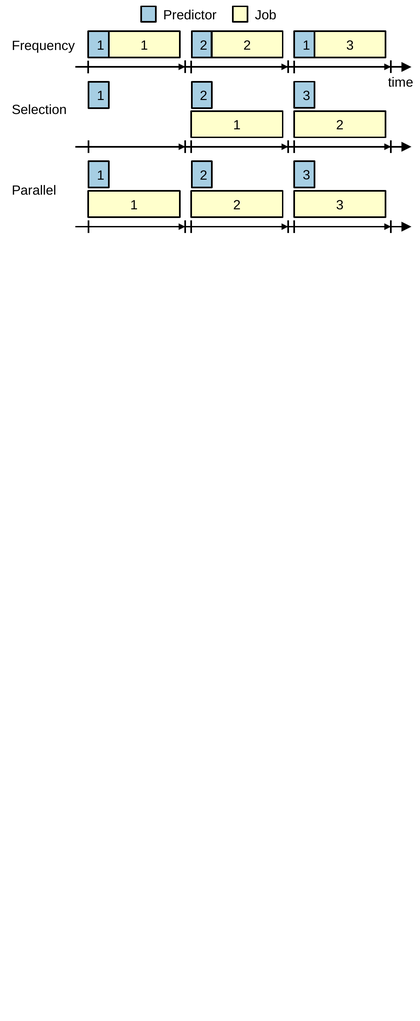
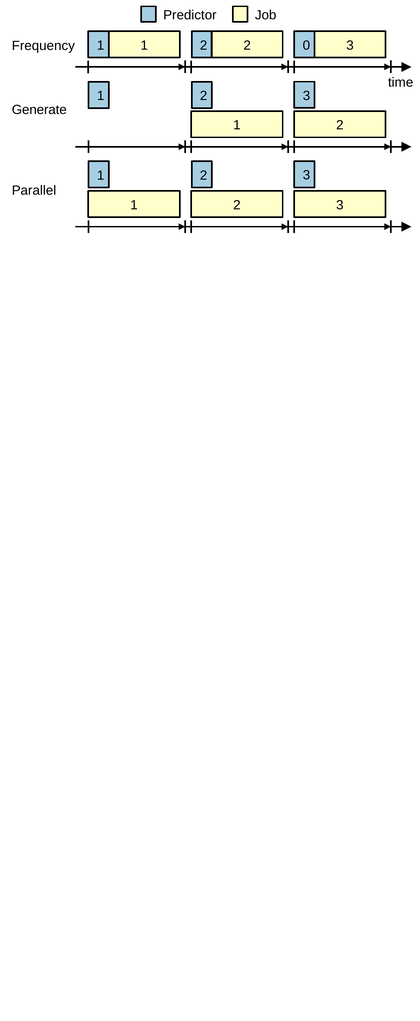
2 2 1: 1 -> 0
Selection: Selection -> Generate
